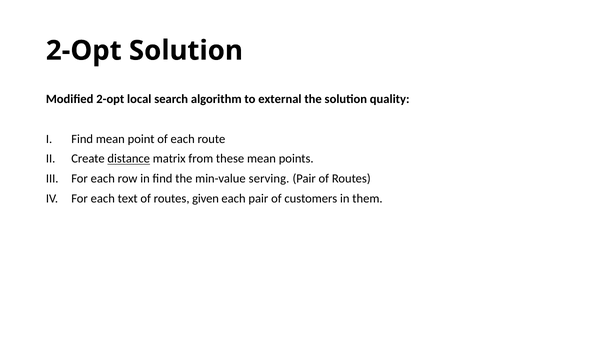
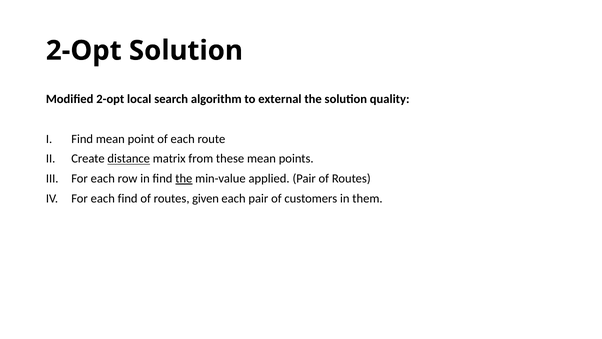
the at (184, 178) underline: none -> present
serving: serving -> applied
each text: text -> find
